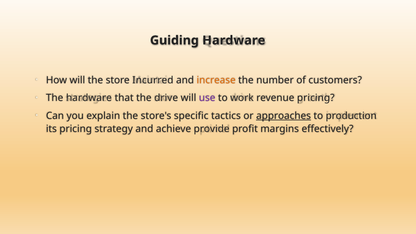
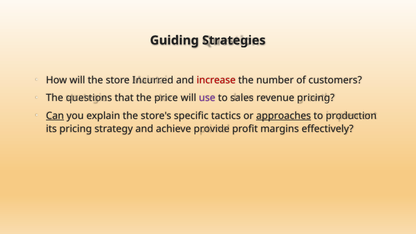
Guiding Hardware: Hardware -> Strategies
increase colour: orange -> red
The hardware: hardware -> questions
drive: drive -> price
work: work -> sales
Can underline: none -> present
